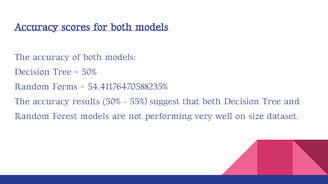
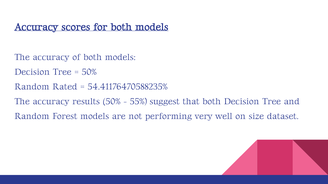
Forms: Forms -> Rated
